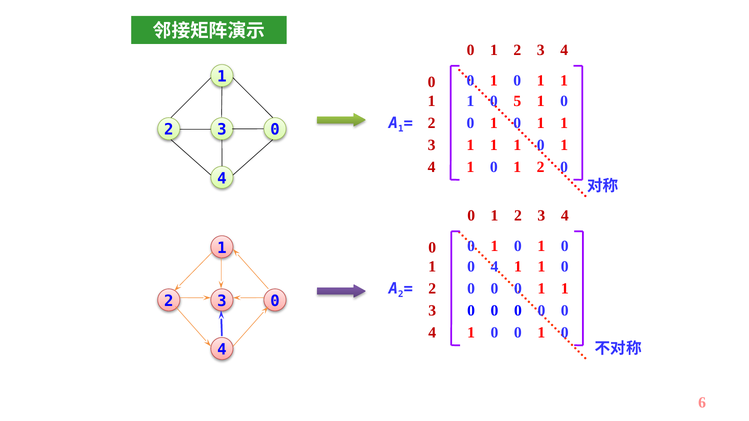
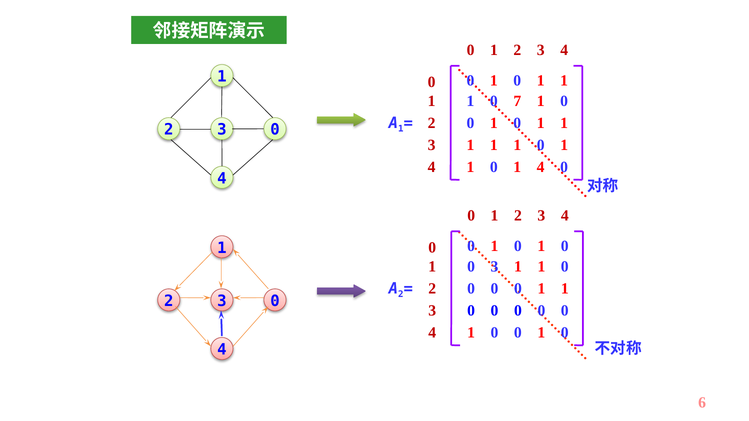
5: 5 -> 7
1 0 1 2: 2 -> 4
4 at (494, 267): 4 -> 3
